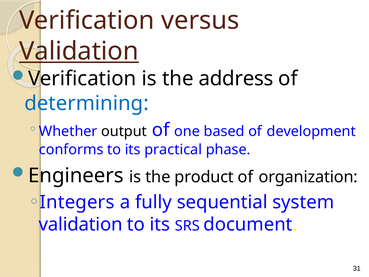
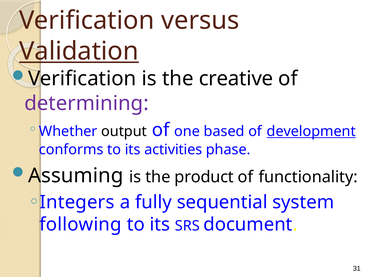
address: address -> creative
determining colour: blue -> purple
development underline: none -> present
practical: practical -> activities
Engineers: Engineers -> Assuming
organization: organization -> functionality
validation at (81, 224): validation -> following
